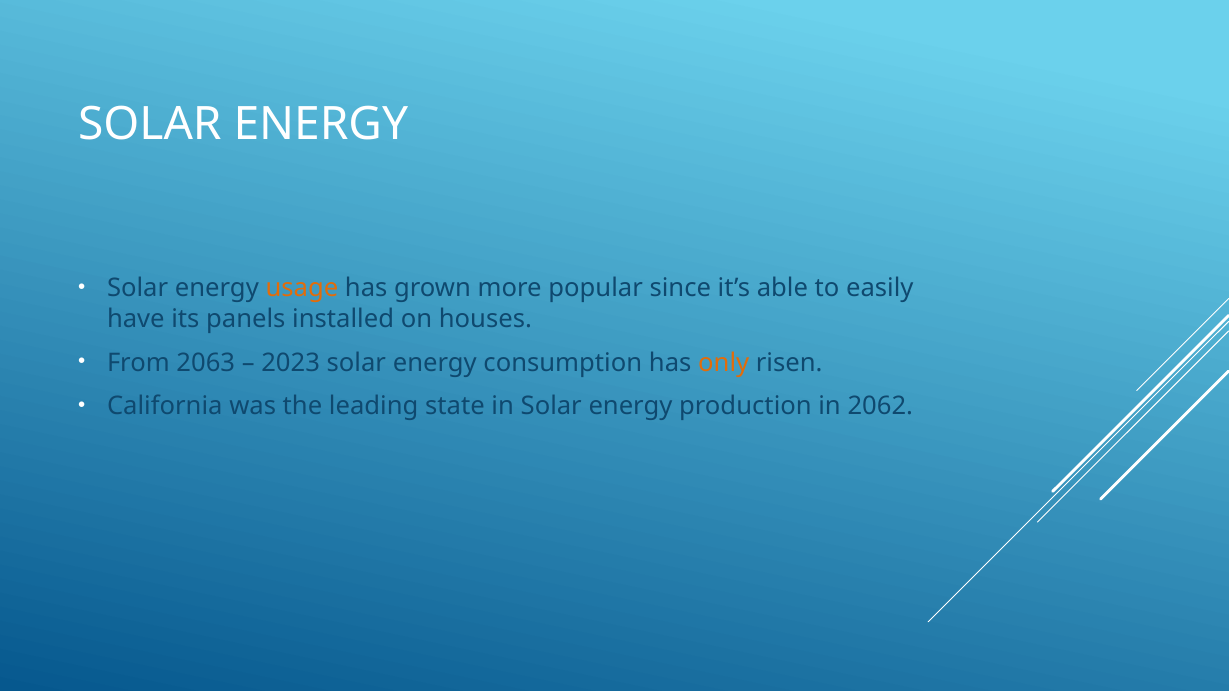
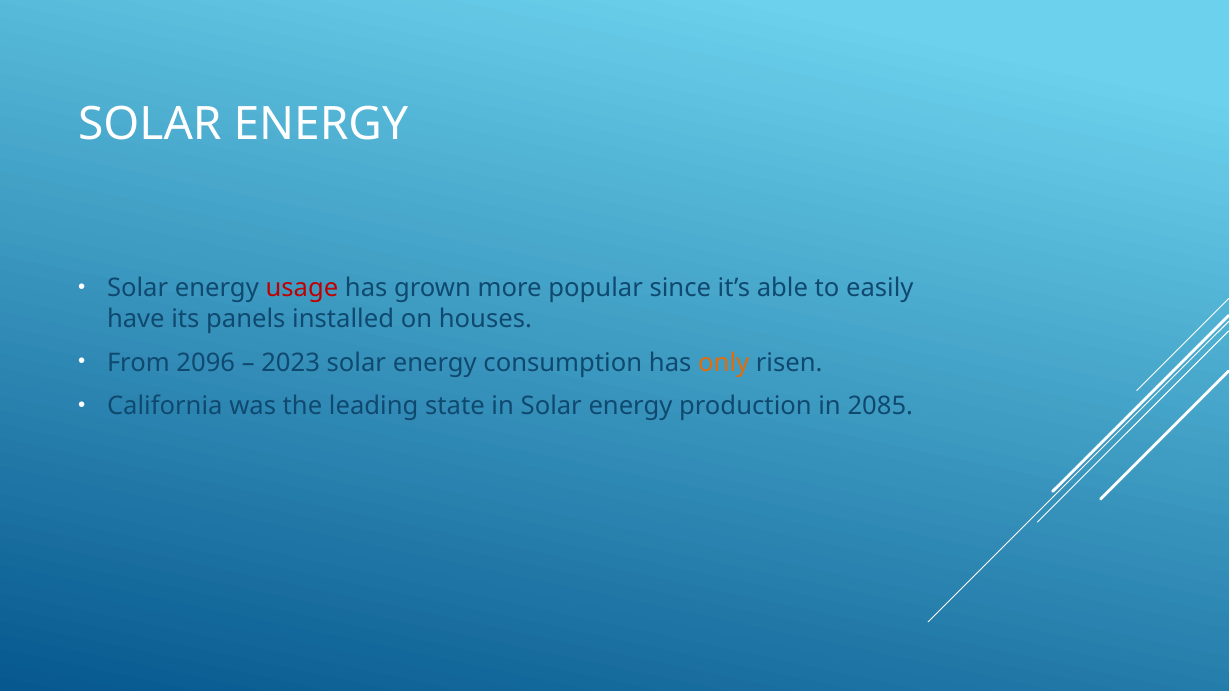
usage colour: orange -> red
2063: 2063 -> 2096
2062: 2062 -> 2085
